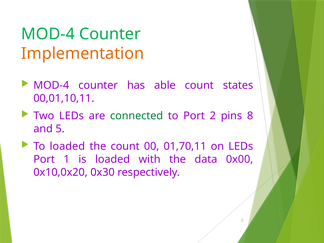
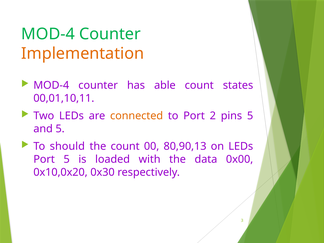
connected colour: green -> orange
pins 8: 8 -> 5
To loaded: loaded -> should
01,70,11: 01,70,11 -> 80,90,13
Port 1: 1 -> 5
